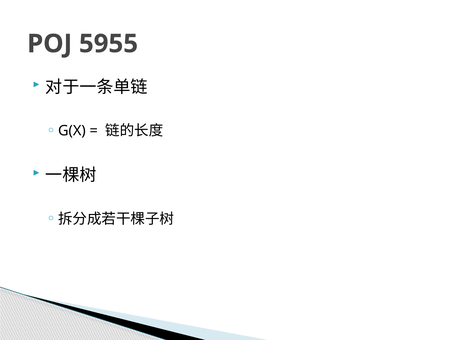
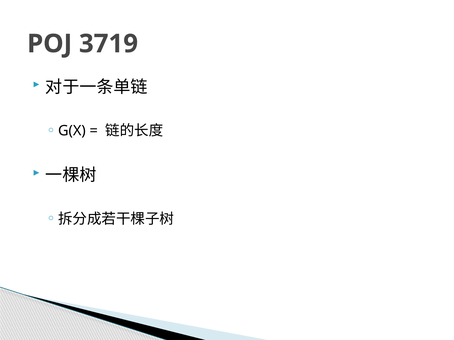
5955: 5955 -> 3719
